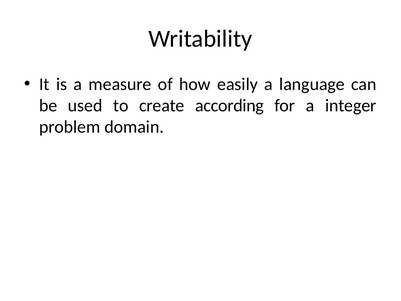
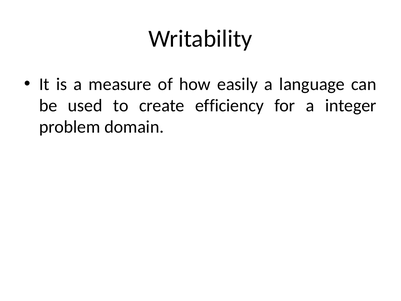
according: according -> efficiency
